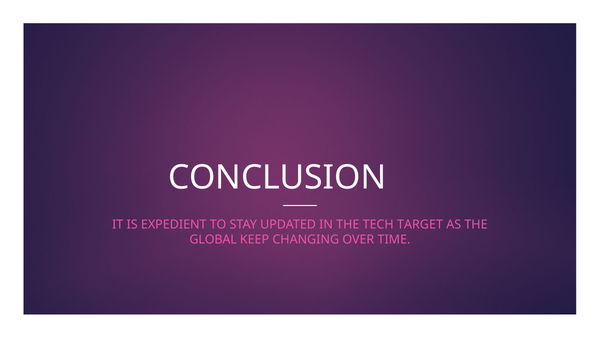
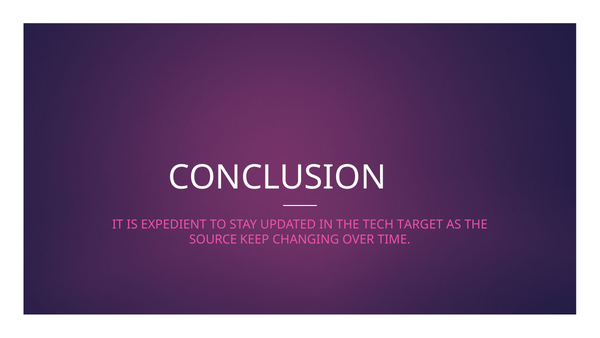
GLOBAL: GLOBAL -> SOURCE
